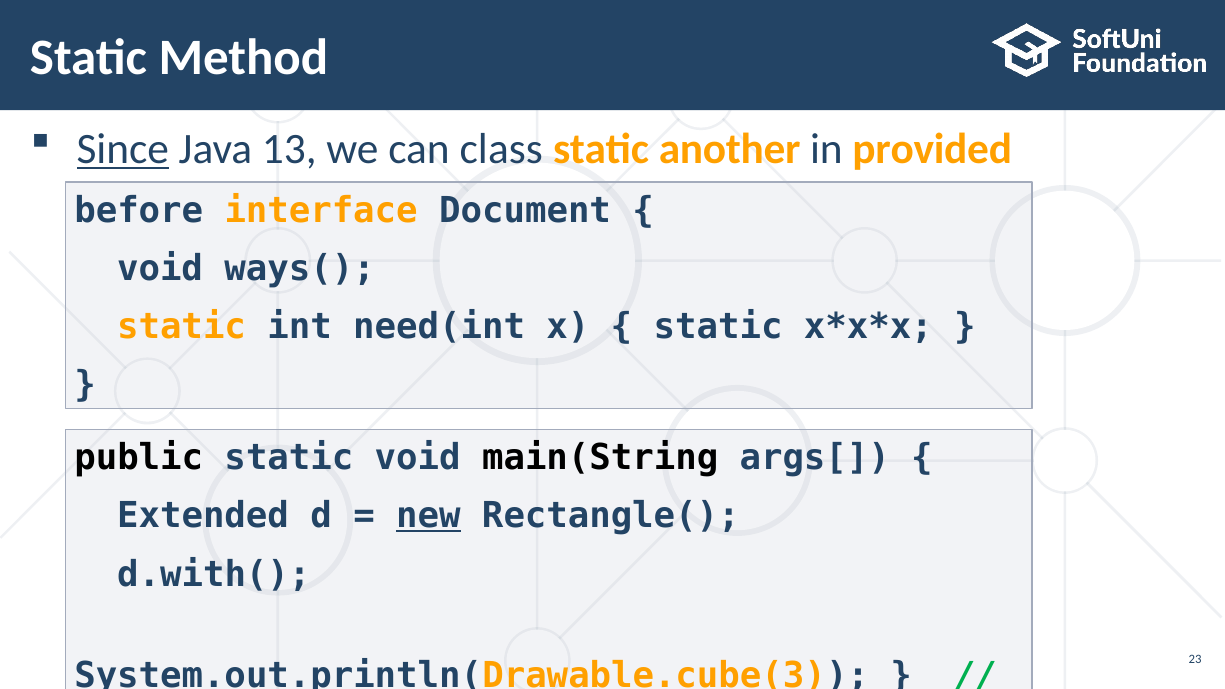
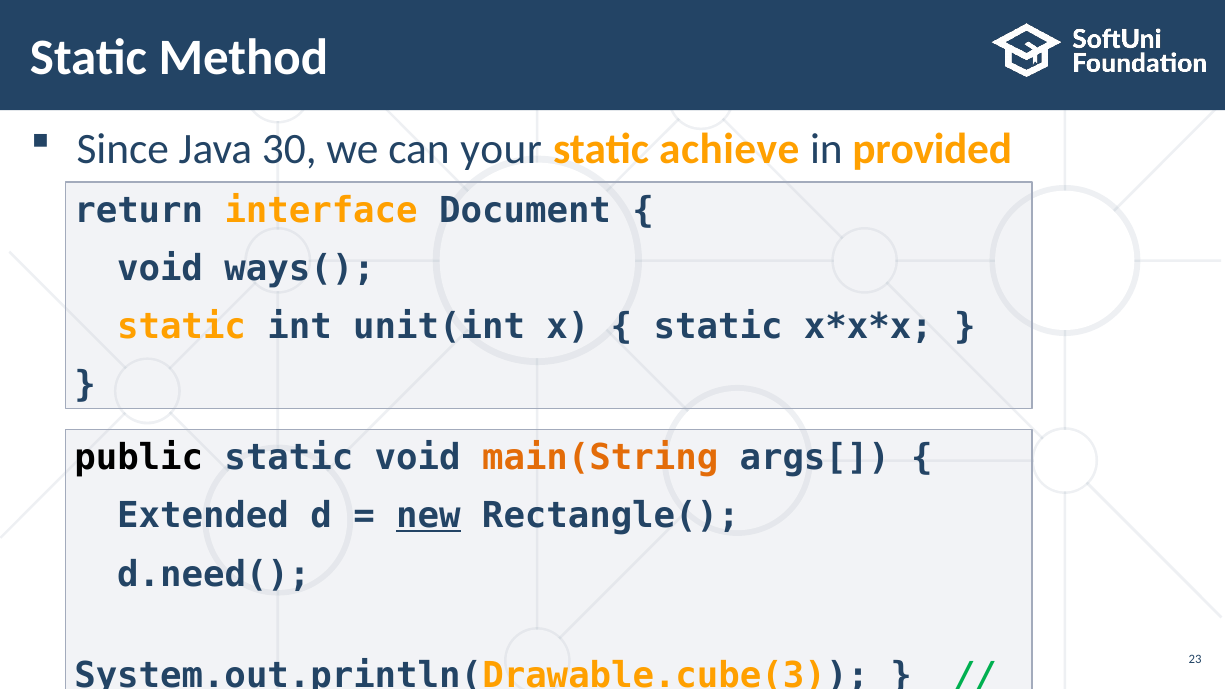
Since underline: present -> none
13: 13 -> 30
class: class -> your
another: another -> achieve
before: before -> return
need(int: need(int -> unit(int
main(String colour: black -> orange
d.with(: d.with( -> d.need(
